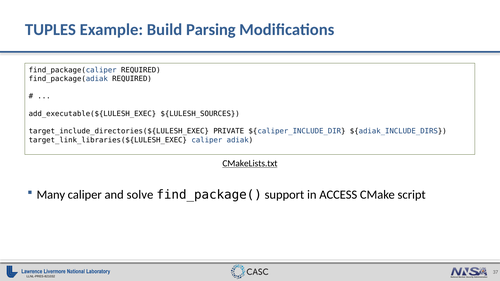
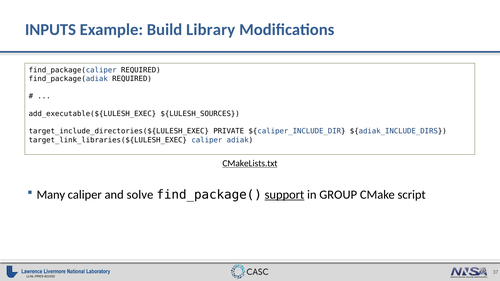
TUPLES: TUPLES -> INPUTS
Parsing: Parsing -> Library
support underline: none -> present
ACCESS: ACCESS -> GROUP
